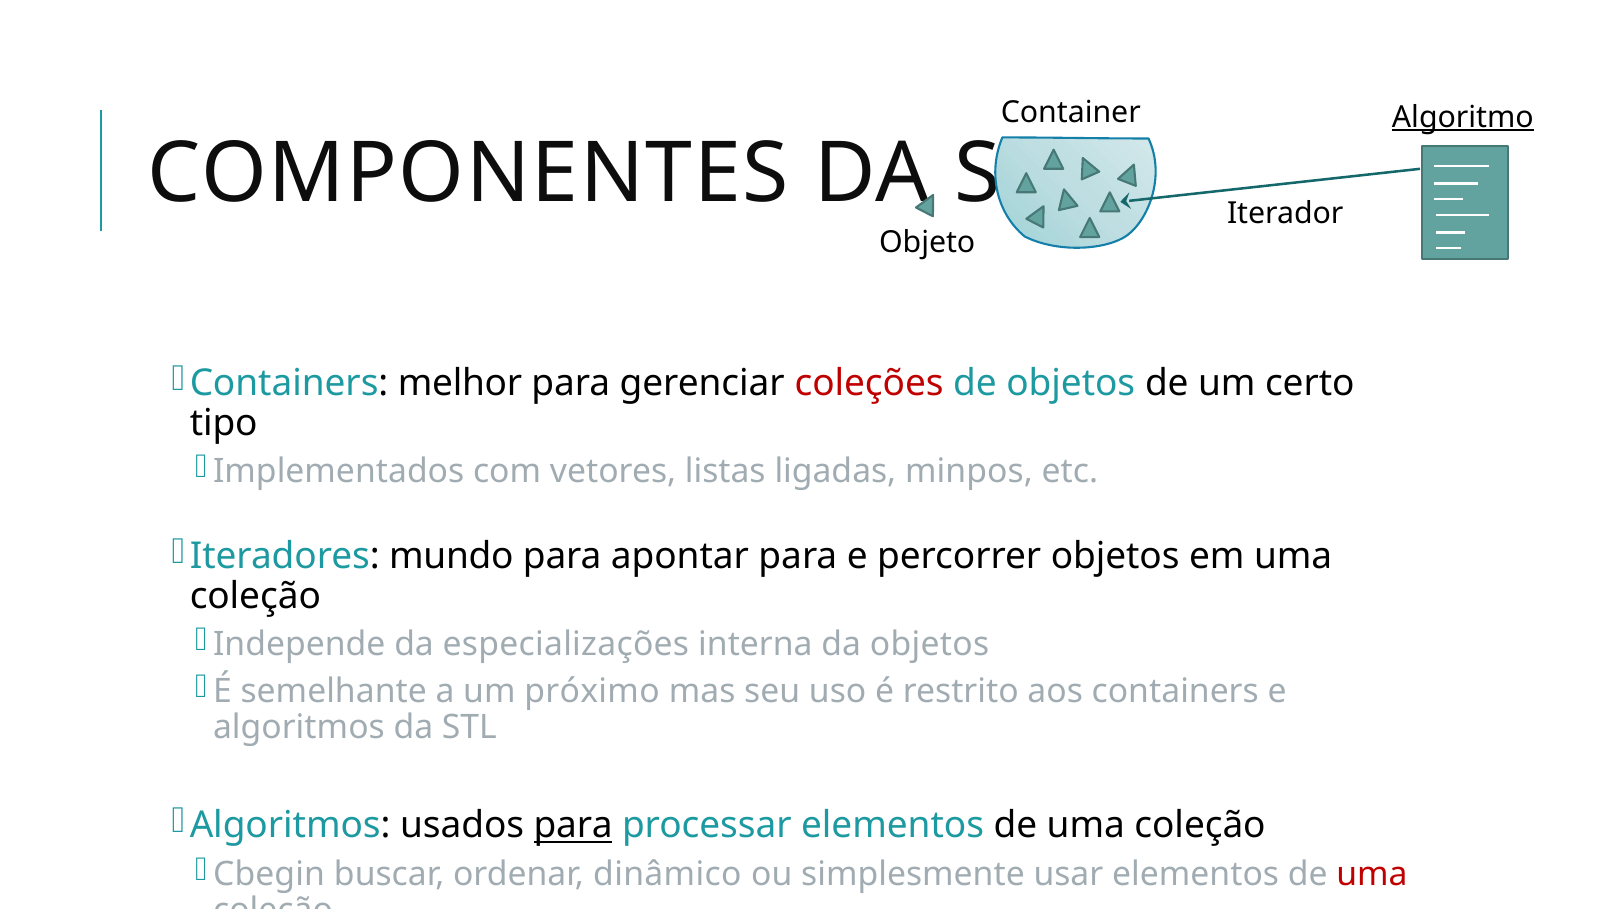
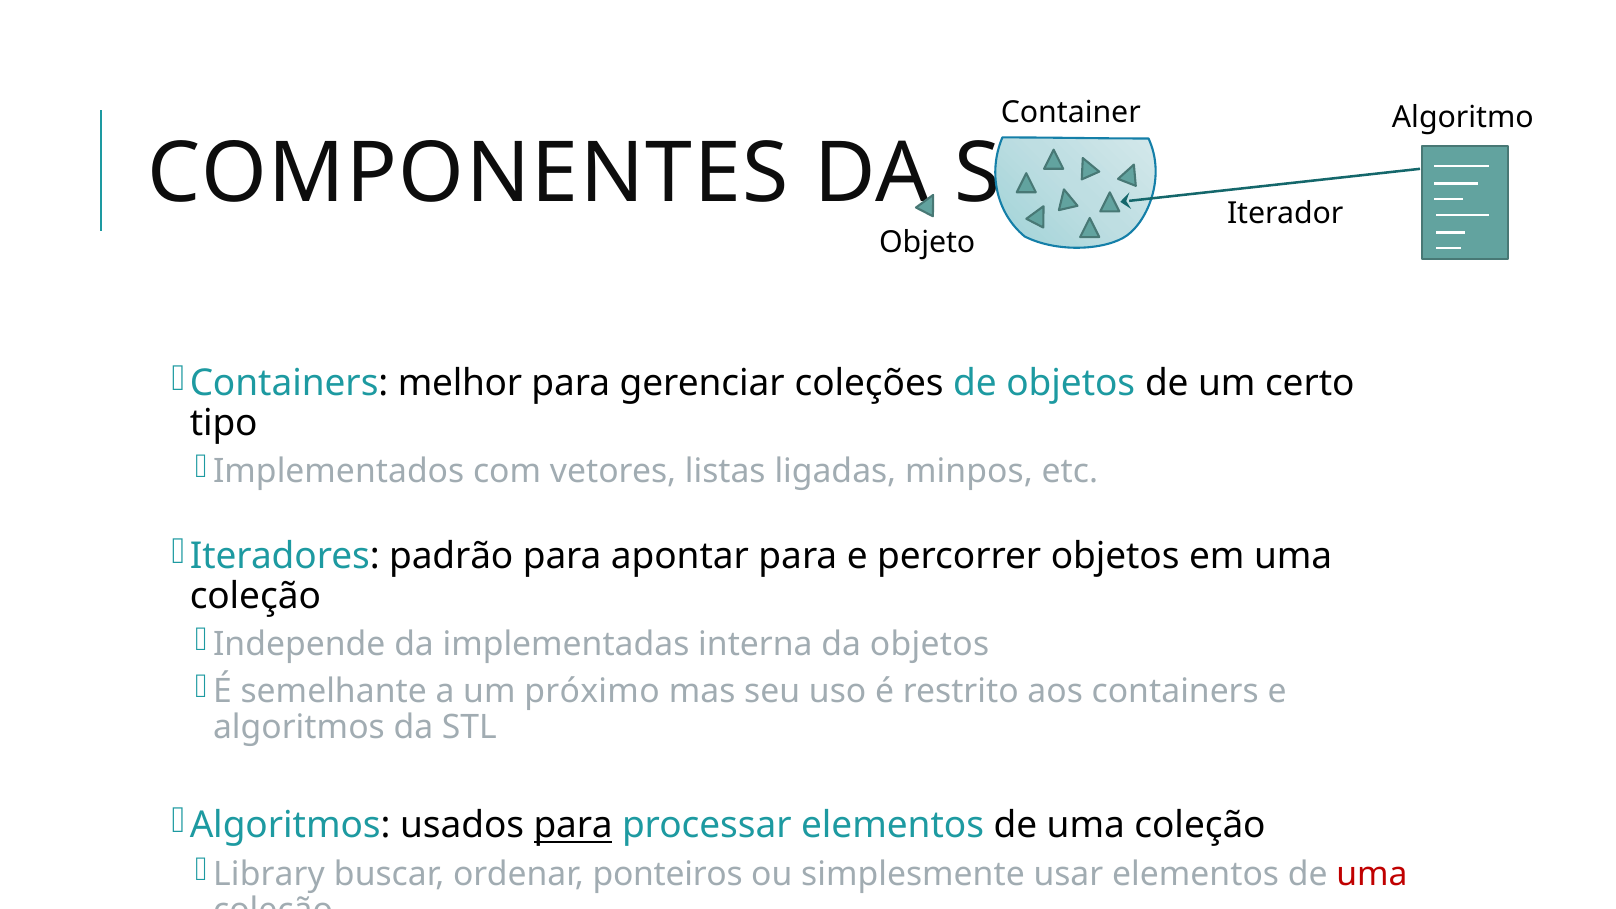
Algoritmo underline: present -> none
coleções colour: red -> black
mundo: mundo -> padrão
especializações: especializações -> implementadas
Cbegin: Cbegin -> Library
dinâmico: dinâmico -> ponteiros
